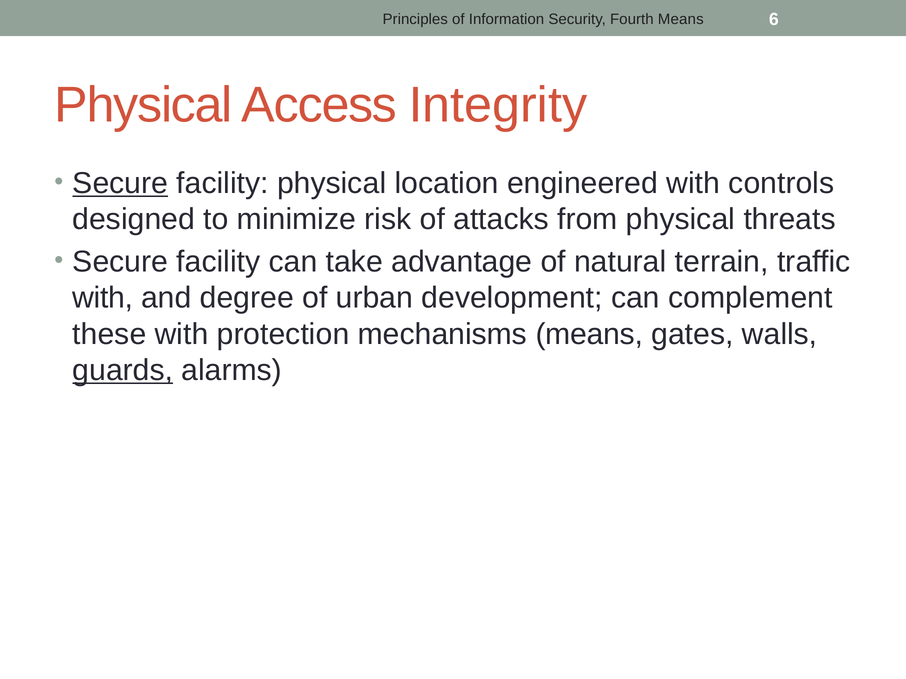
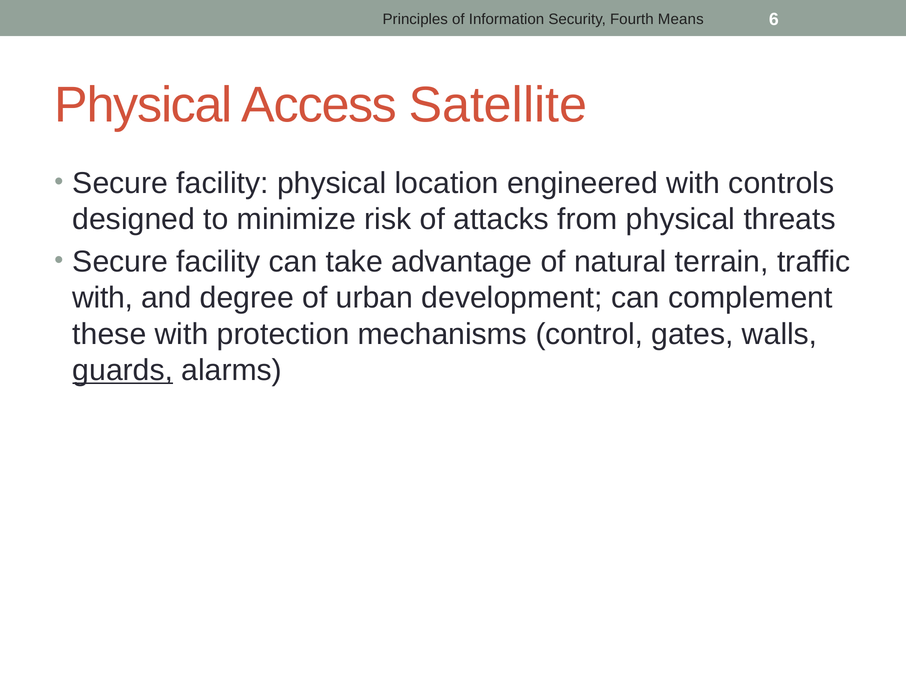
Integrity: Integrity -> Satellite
Secure at (120, 183) underline: present -> none
mechanisms means: means -> control
